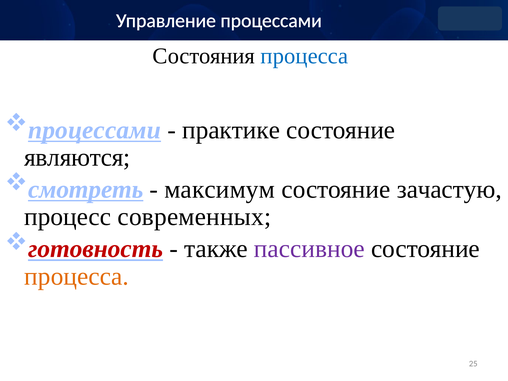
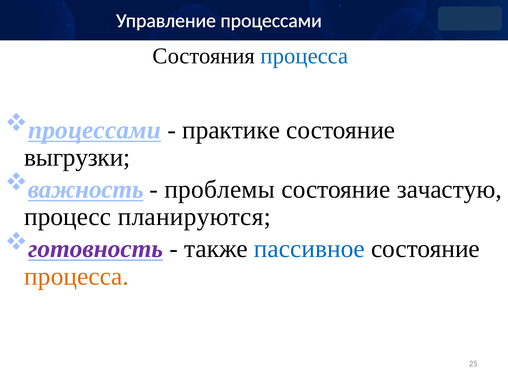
являются: являются -> выгрузки
смотреть: смотреть -> важность
максимум: максимум -> проблемы
современных: современных -> планируются
готовность colour: red -> purple
пассивное colour: purple -> blue
